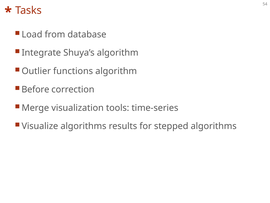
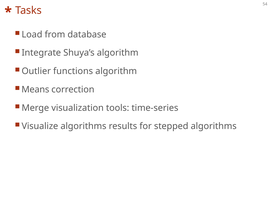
Before: Before -> Means
